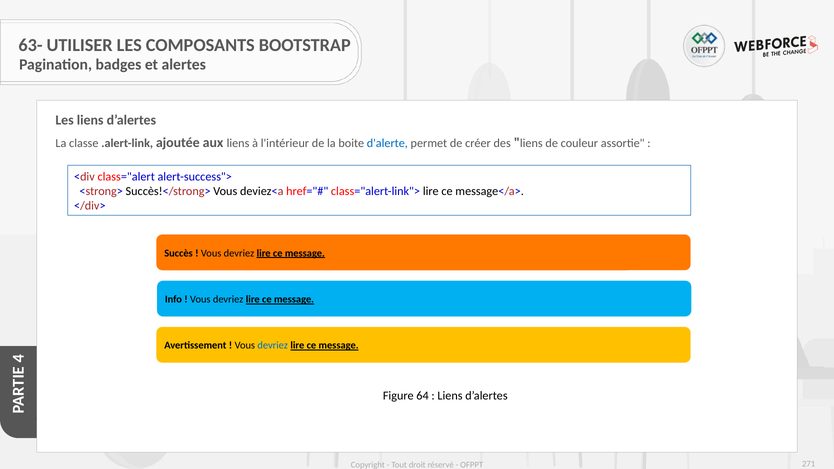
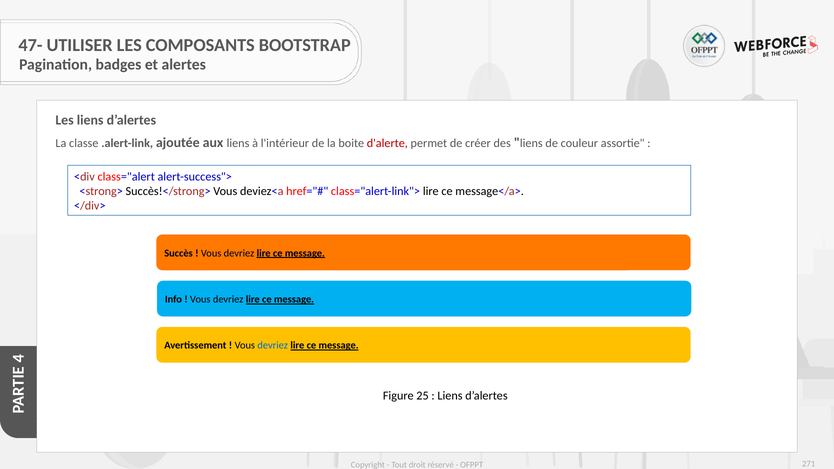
63-: 63- -> 47-
d'alerte colour: blue -> red
64: 64 -> 25
